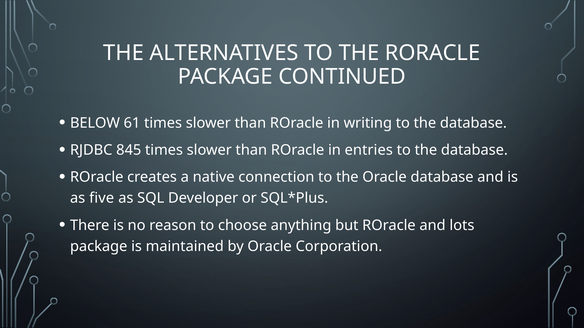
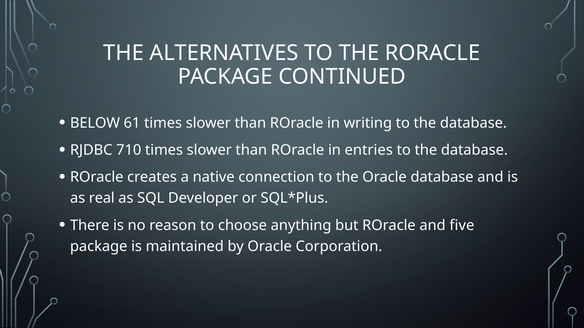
845: 845 -> 710
five: five -> real
lots: lots -> five
